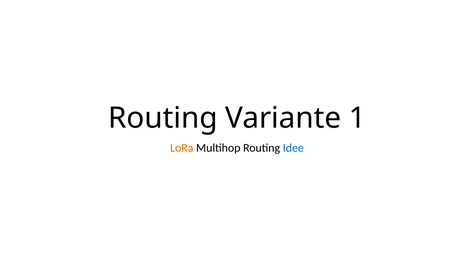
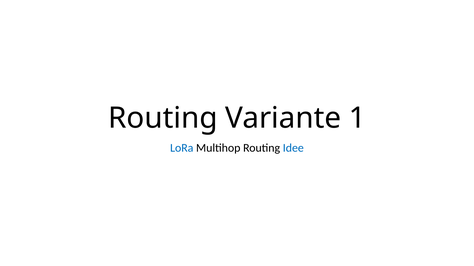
LoRa colour: orange -> blue
